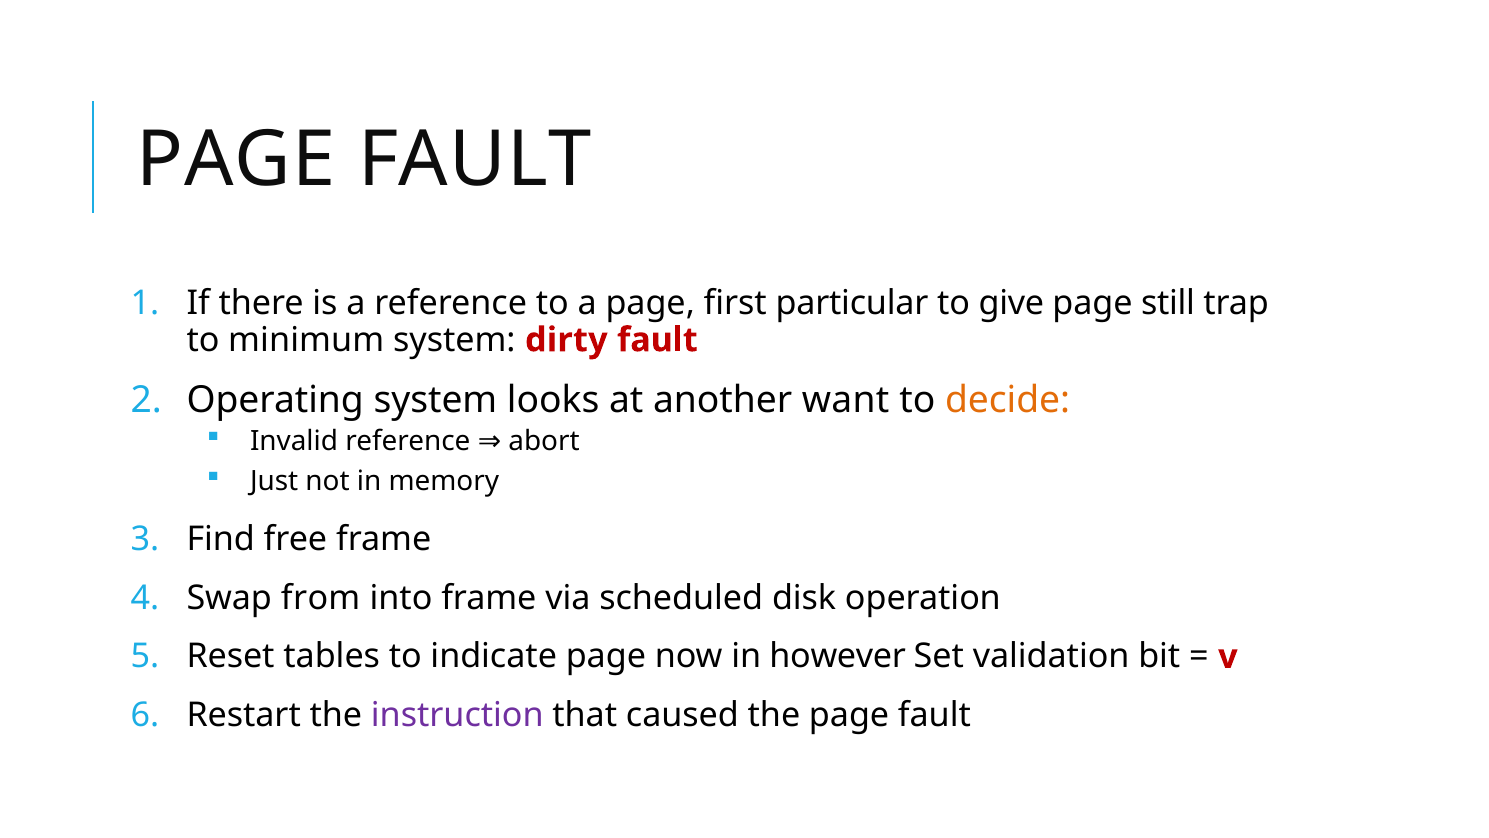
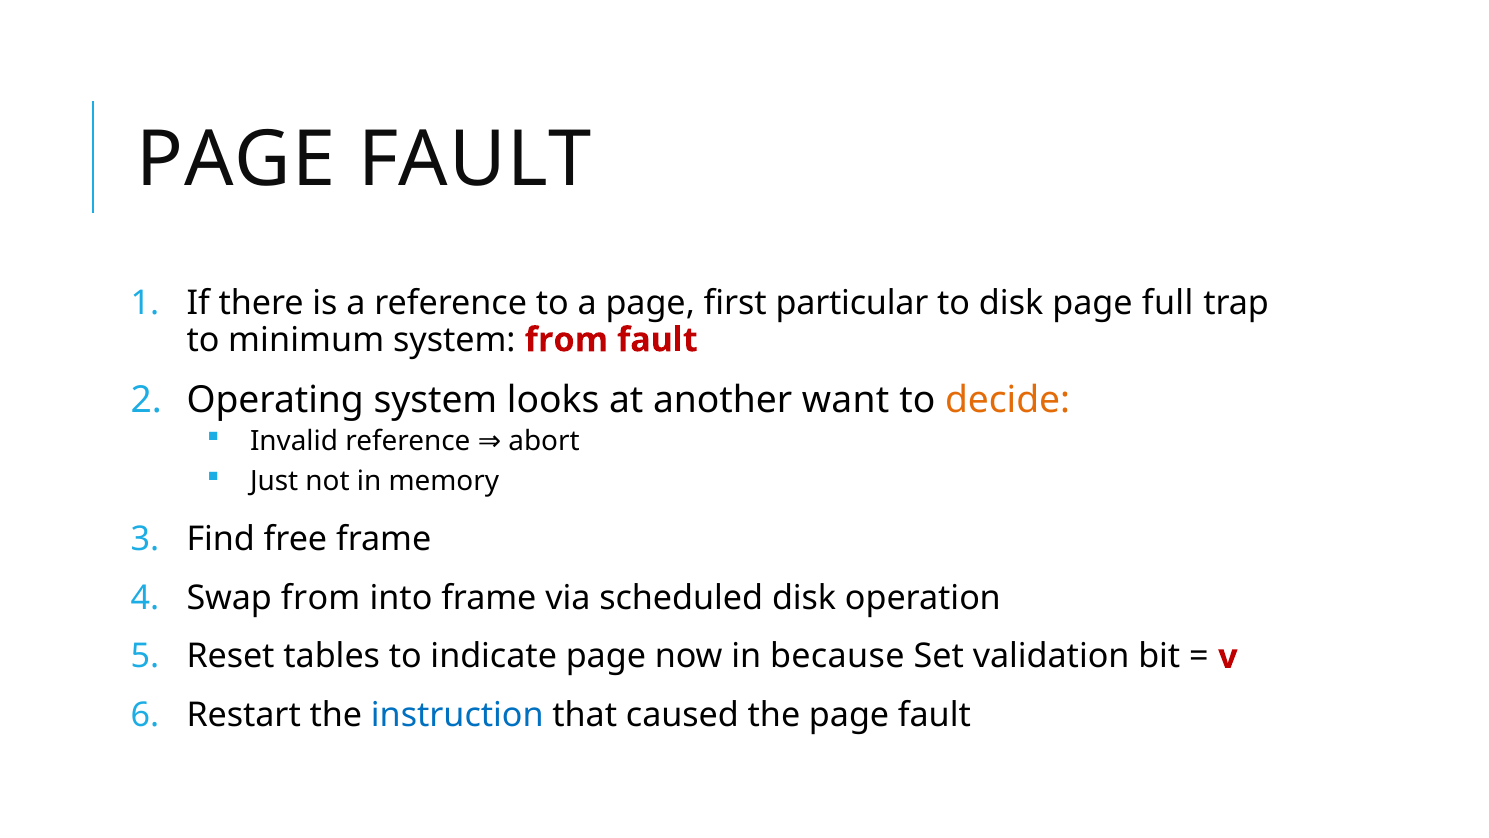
to give: give -> disk
still: still -> full
system dirty: dirty -> from
however: however -> because
instruction colour: purple -> blue
